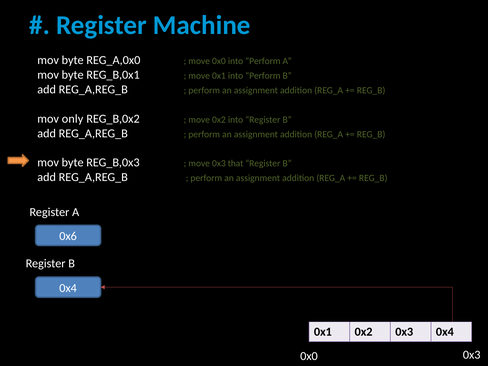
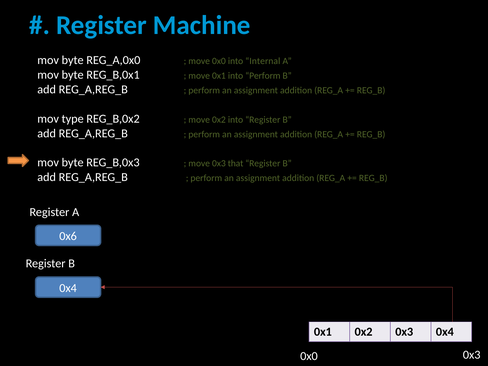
0x0 into Perform: Perform -> Internal
only: only -> type
